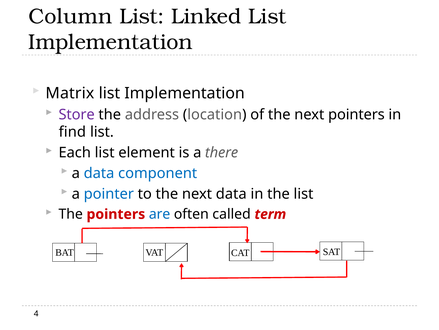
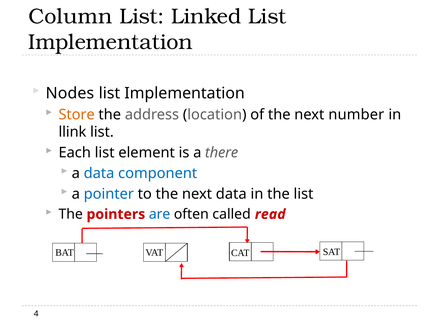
Matrix: Matrix -> Nodes
Store colour: purple -> orange
next pointers: pointers -> number
find: find -> llink
term: term -> read
